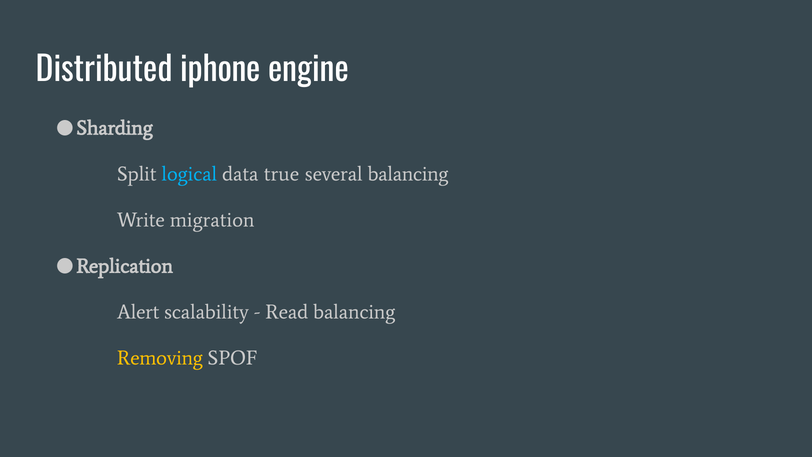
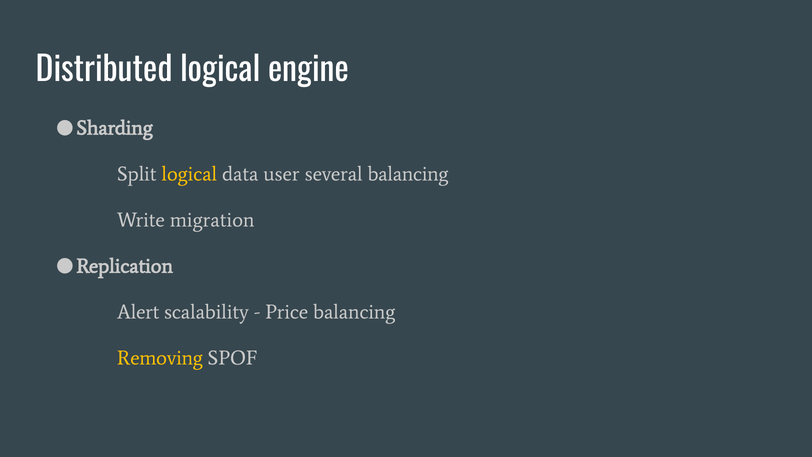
Distributed iphone: iphone -> logical
logical at (189, 174) colour: light blue -> yellow
true: true -> user
Read: Read -> Price
